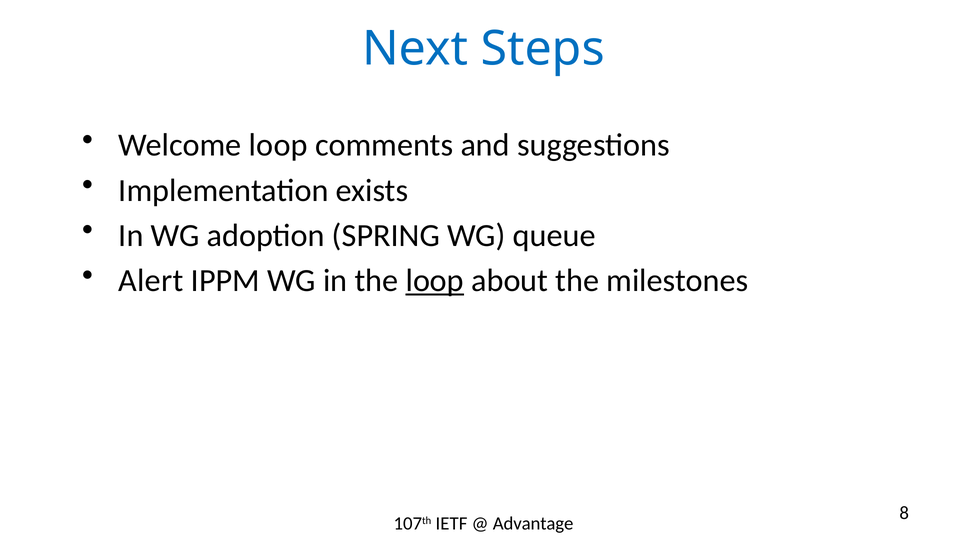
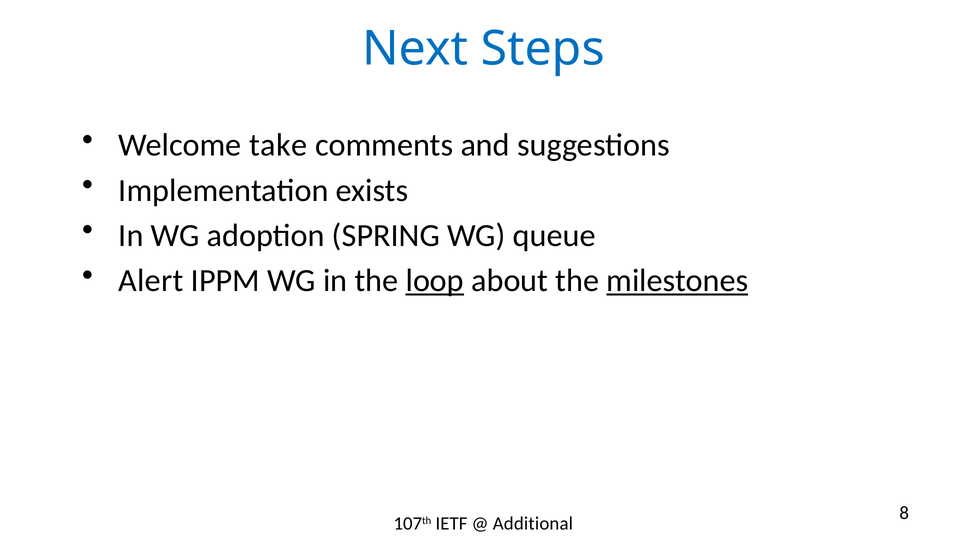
Welcome loop: loop -> take
milestones underline: none -> present
Advantage: Advantage -> Additional
